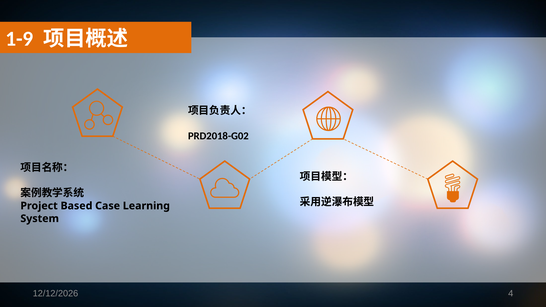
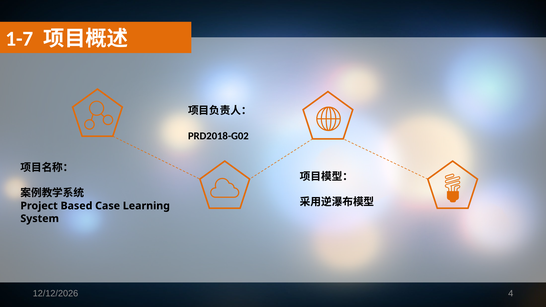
1-9: 1-9 -> 1-7
